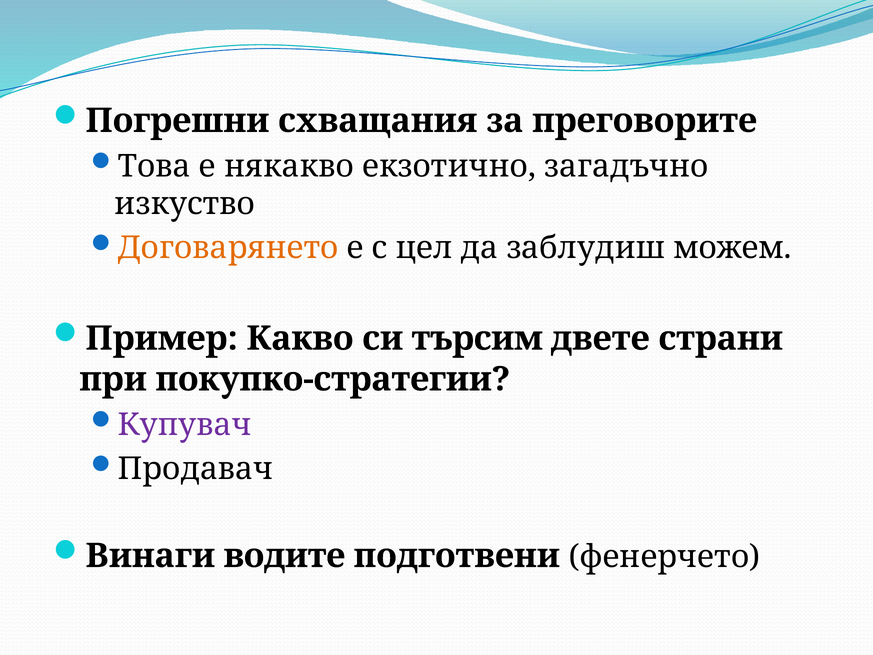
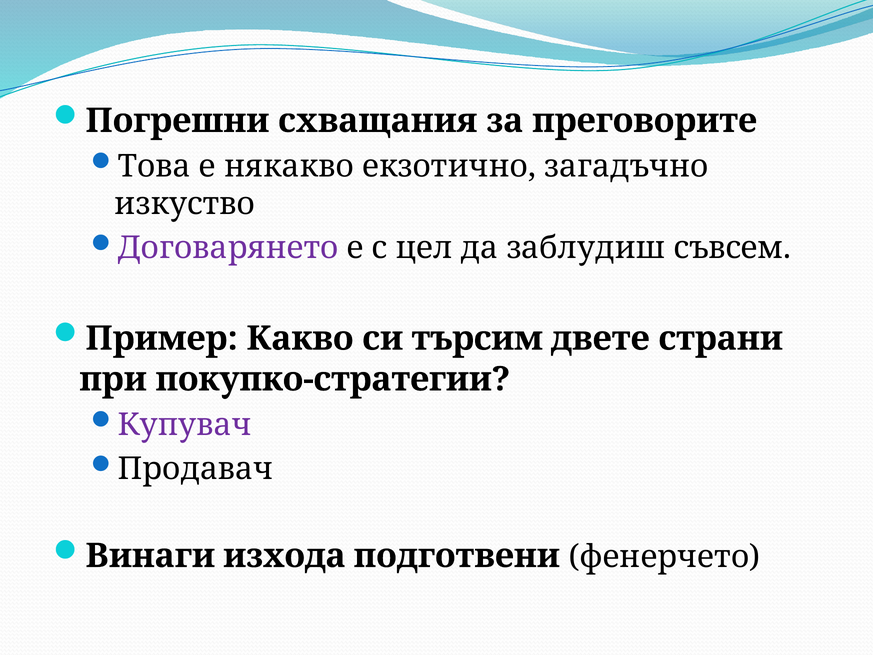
Договарянето colour: orange -> purple
можем: можем -> съвсем
водите: водите -> изхода
